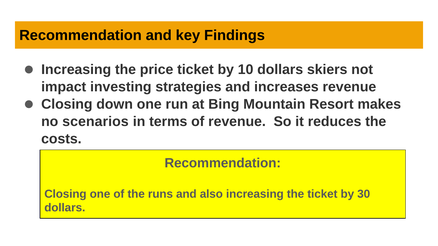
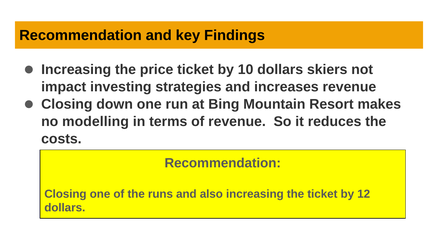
scenarios: scenarios -> modelling
30: 30 -> 12
